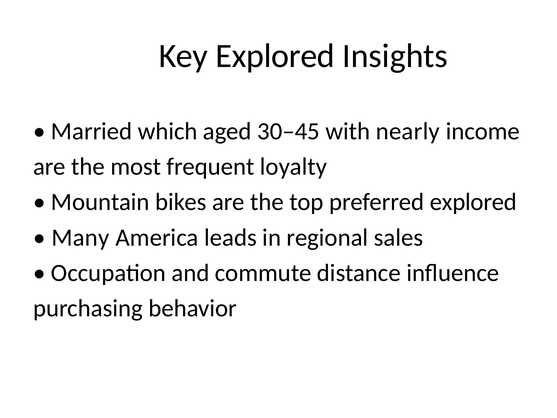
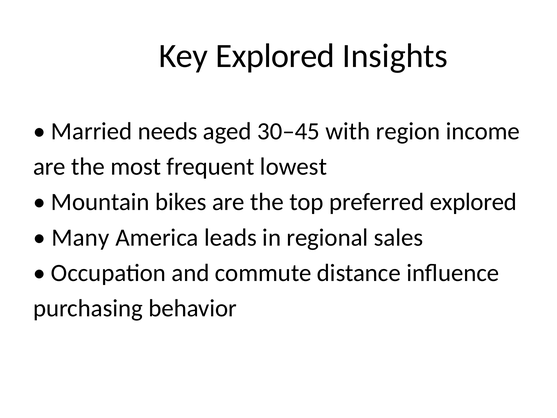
which: which -> needs
nearly: nearly -> region
loyalty: loyalty -> lowest
